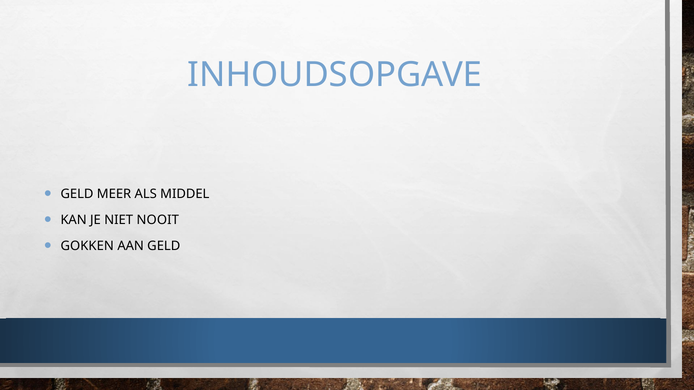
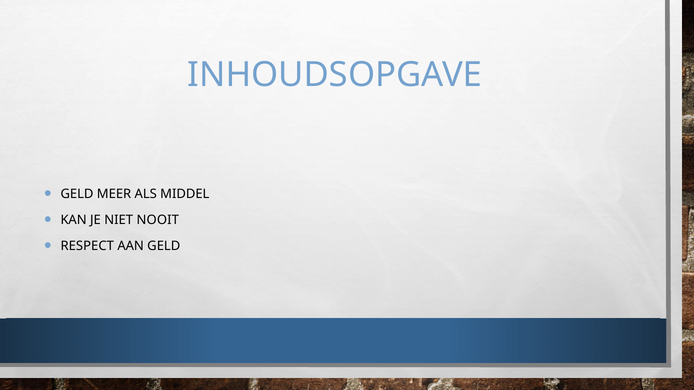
GOKKEN: GOKKEN -> RESPECT
